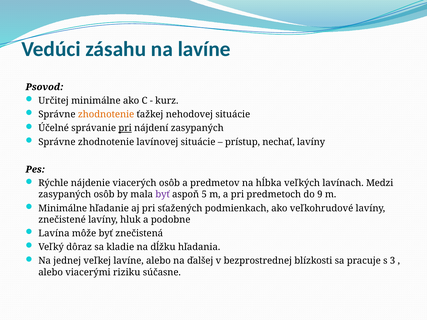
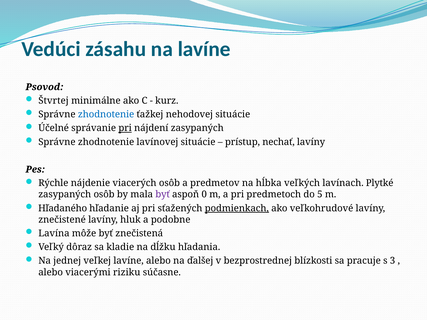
Určitej: Určitej -> Štvrtej
zhodnotenie at (106, 115) colour: orange -> blue
Medzi: Medzi -> Plytké
5: 5 -> 0
9: 9 -> 5
Minimálne at (63, 208): Minimálne -> Hľadaného
podmienkach underline: none -> present
